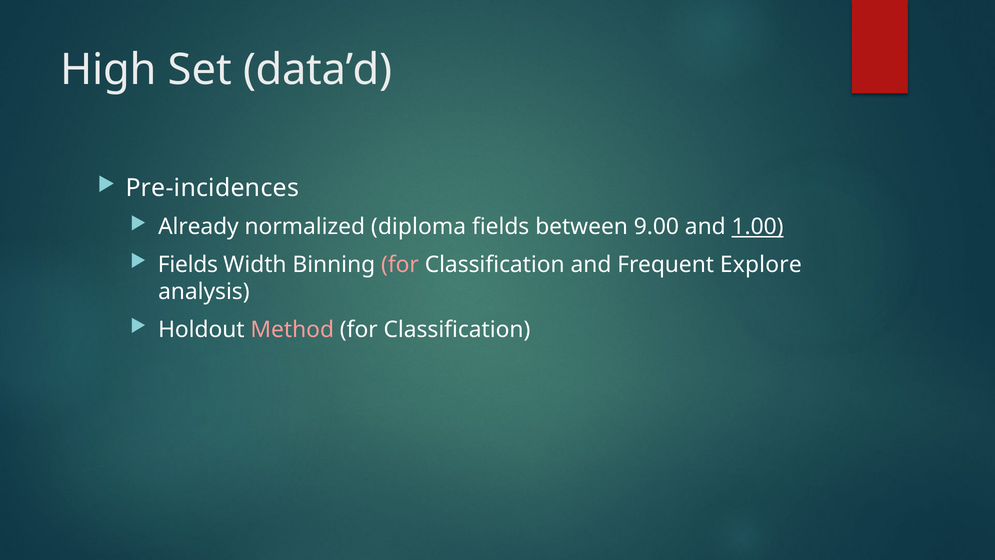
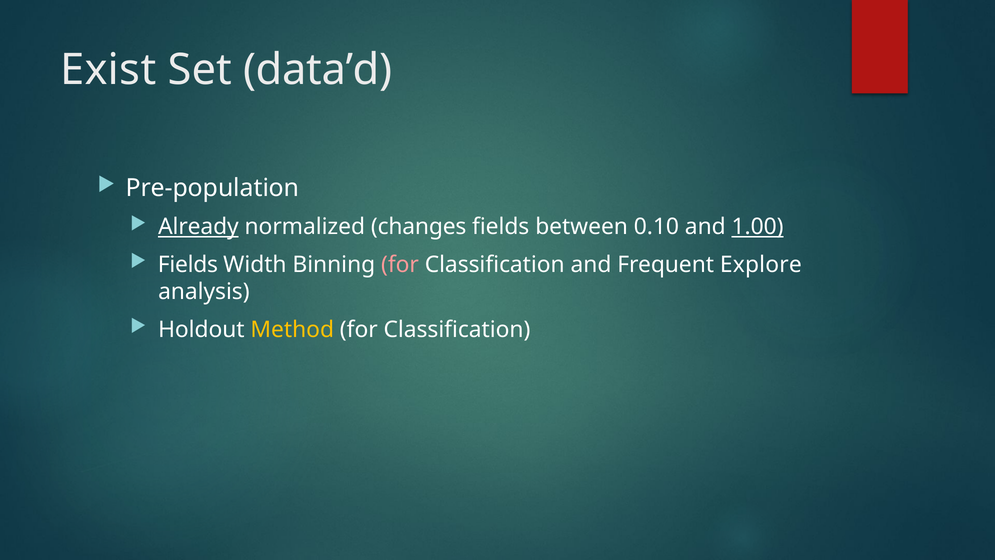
High: High -> Exist
Pre-incidences: Pre-incidences -> Pre-population
Already underline: none -> present
diploma: diploma -> changes
9.00: 9.00 -> 0.10
Method colour: pink -> yellow
